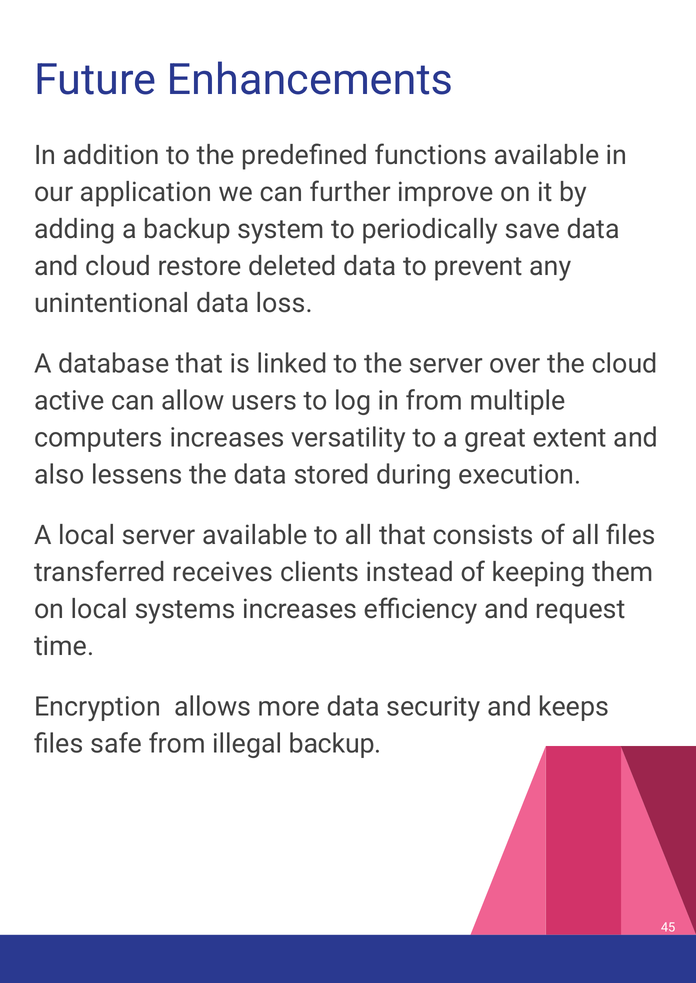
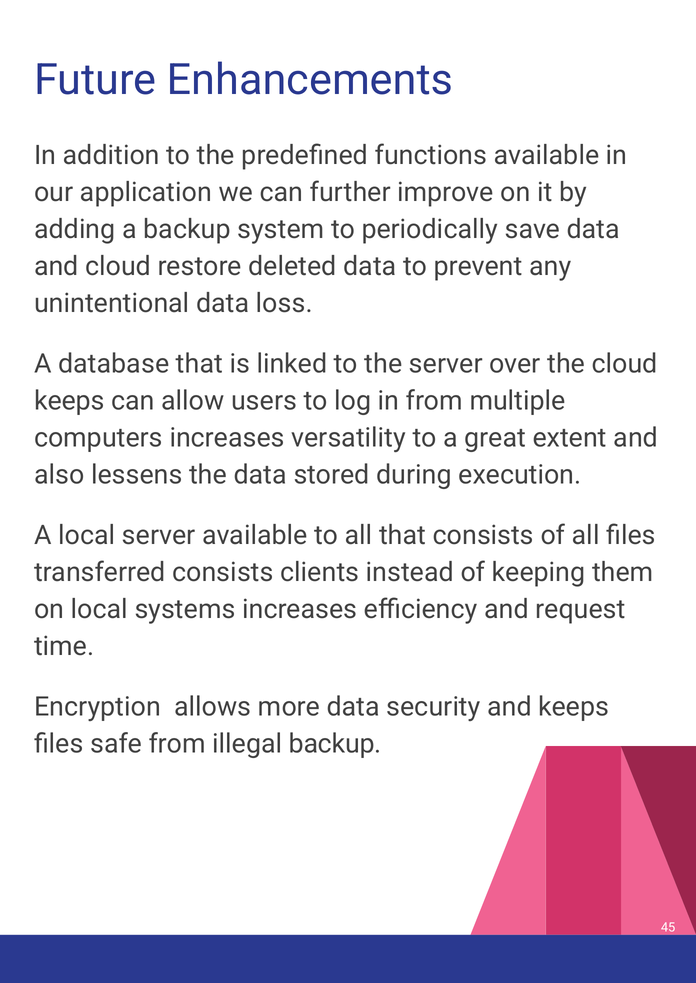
active at (69, 401): active -> keeps
transferred receives: receives -> consists
